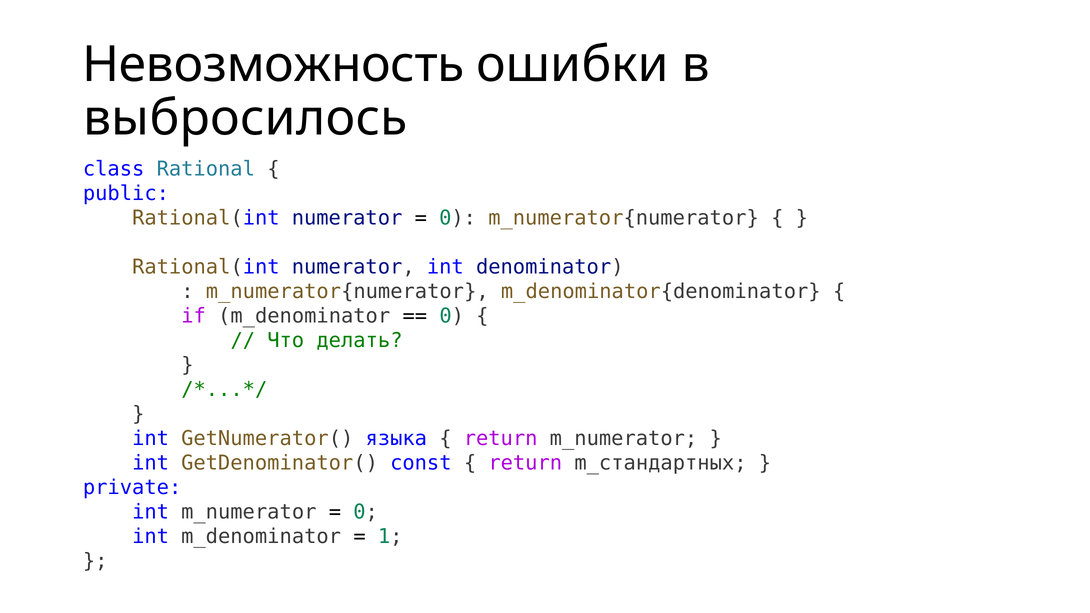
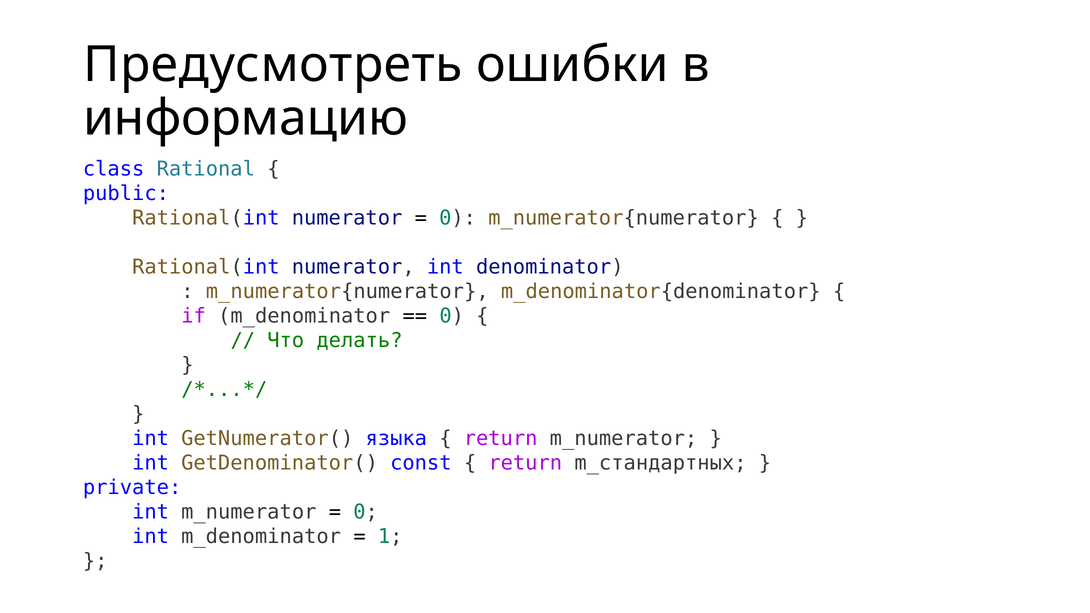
Невозможность: Невозможность -> Предусмотреть
выбросилось: выбросилось -> информацию
